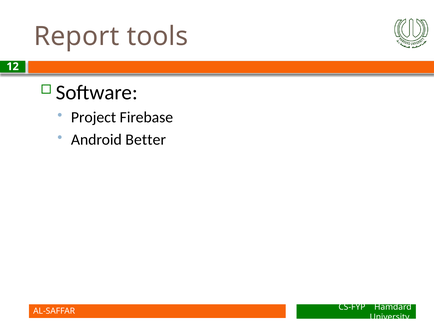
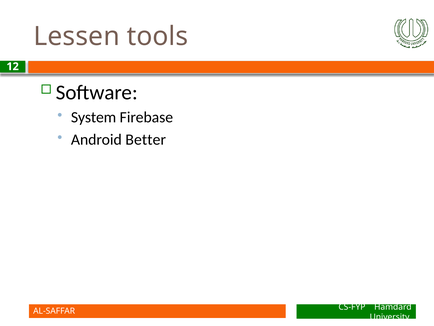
Report: Report -> Lessen
Project: Project -> System
